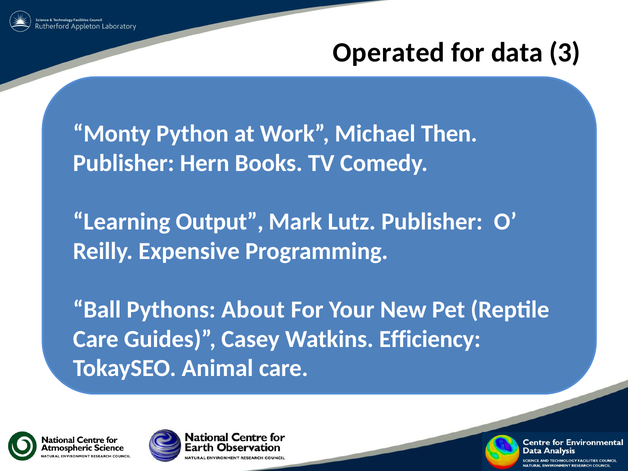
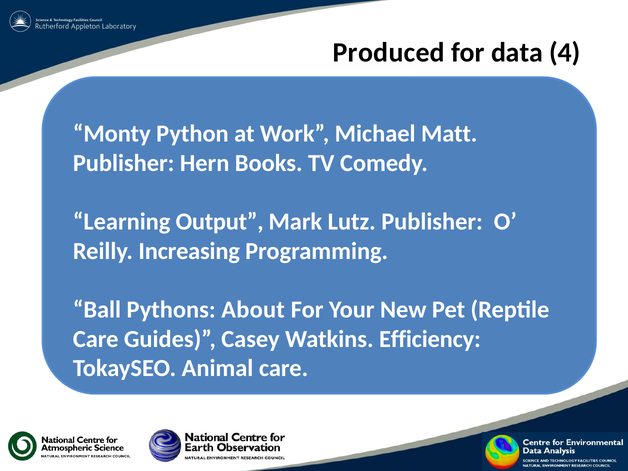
Operated: Operated -> Produced
3: 3 -> 4
Then: Then -> Matt
Expensive: Expensive -> Increasing
